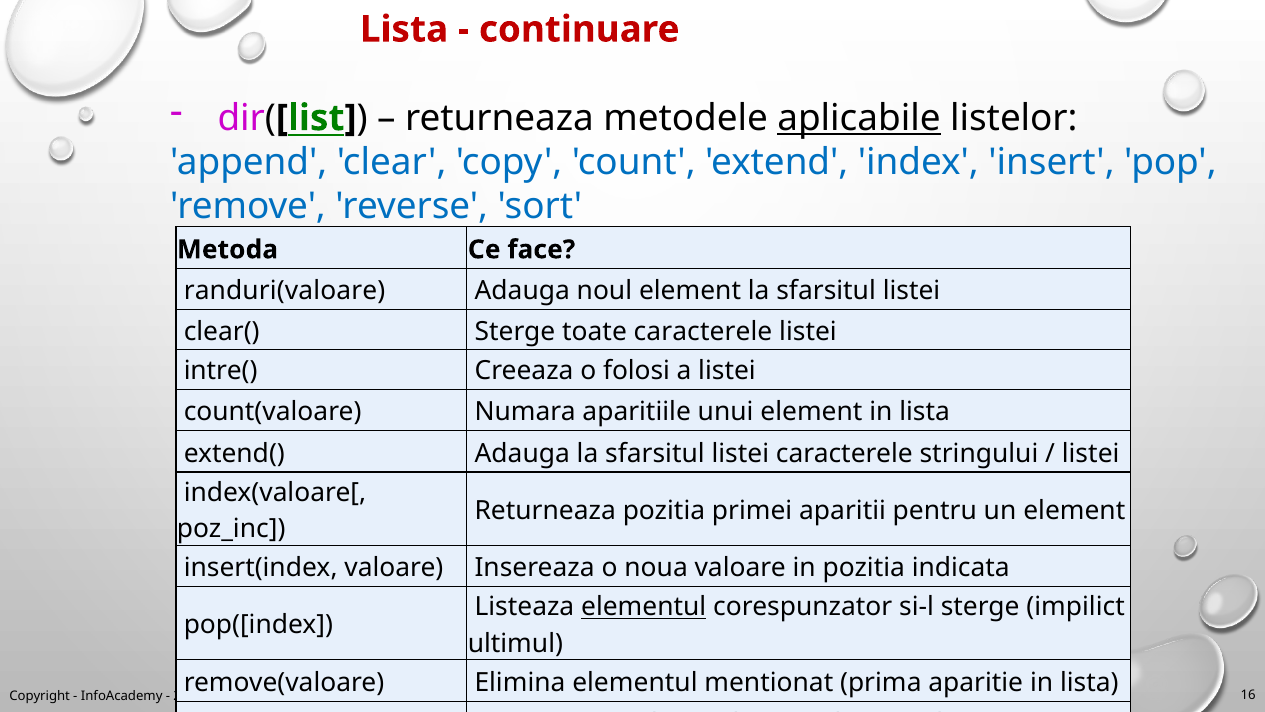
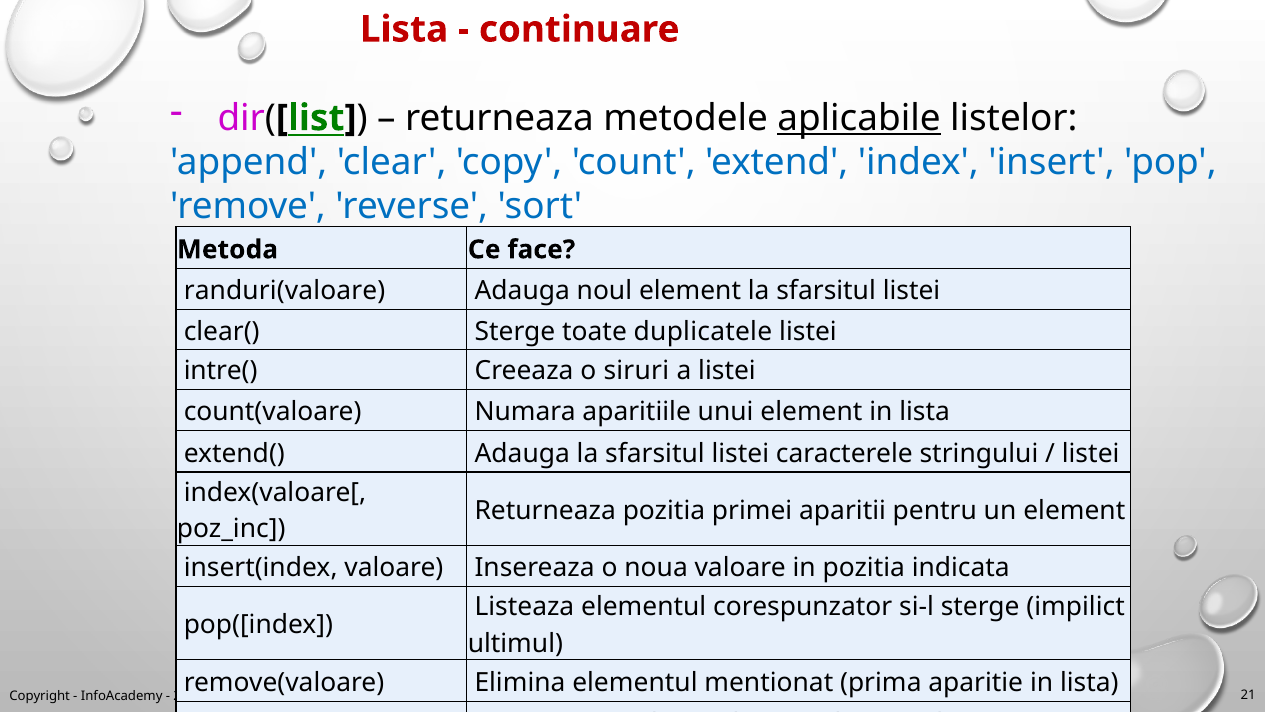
toate caracterele: caracterele -> duplicatele
folosi: folosi -> siruri
elementul at (644, 607) underline: present -> none
16: 16 -> 21
